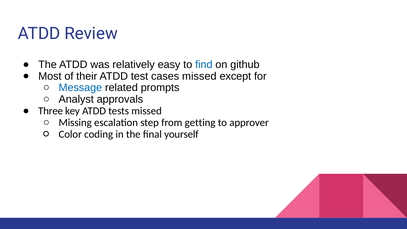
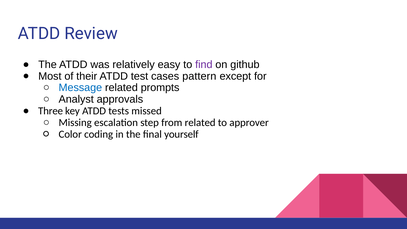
find colour: blue -> purple
cases missed: missed -> pattern
from getting: getting -> related
